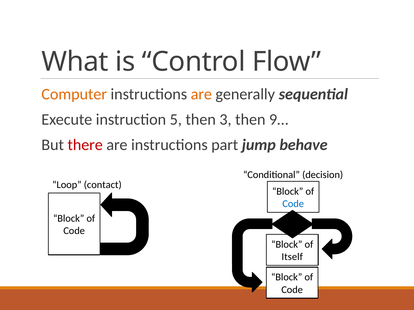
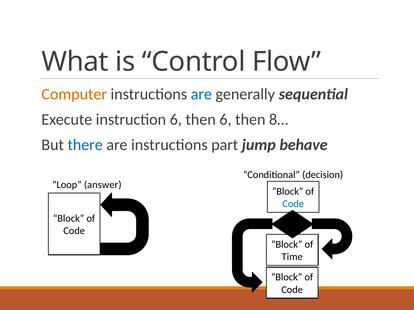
are at (201, 94) colour: orange -> blue
instruction 5: 5 -> 6
then 3: 3 -> 6
9…: 9… -> 8…
there colour: red -> blue
contact: contact -> answer
Itself: Itself -> Time
